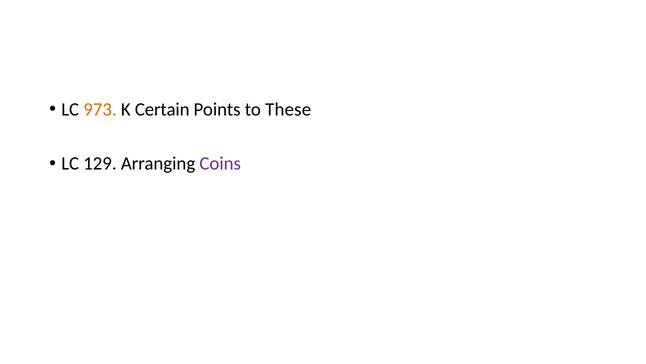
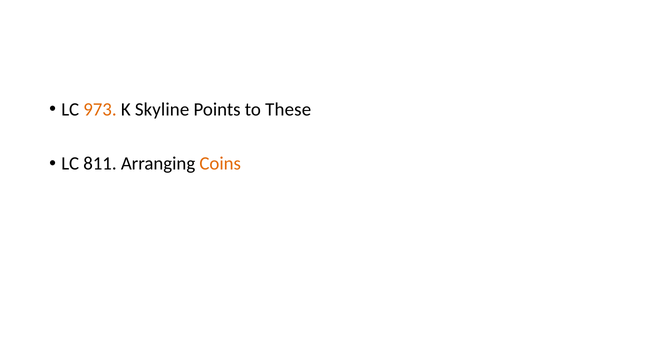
Certain: Certain -> Skyline
129: 129 -> 811
Coins colour: purple -> orange
